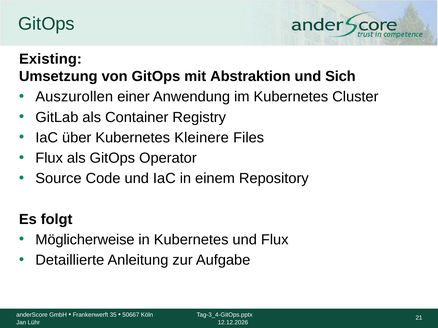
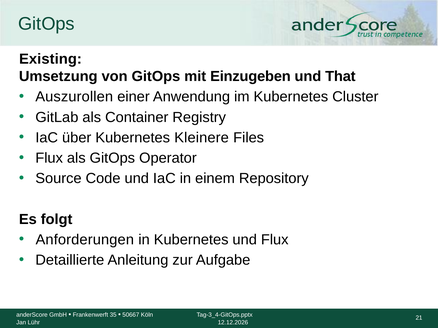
Abstraktion: Abstraktion -> Einzugeben
Sich: Sich -> That
Möglicherweise: Möglicherweise -> Anforderungen
